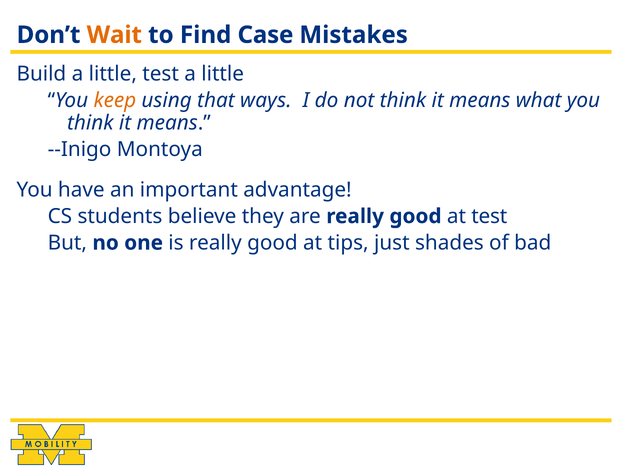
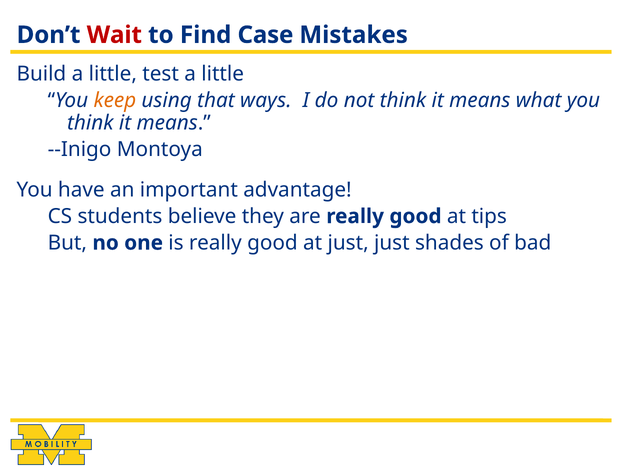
Wait colour: orange -> red
at test: test -> tips
at tips: tips -> just
